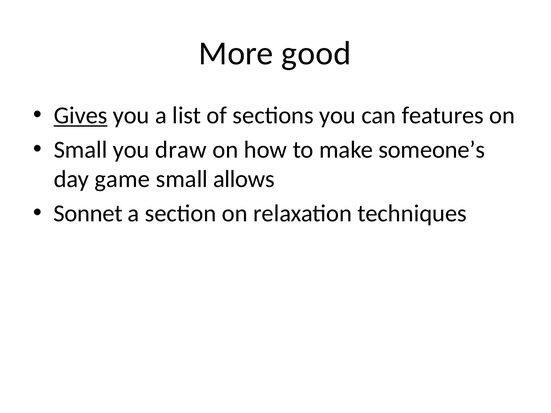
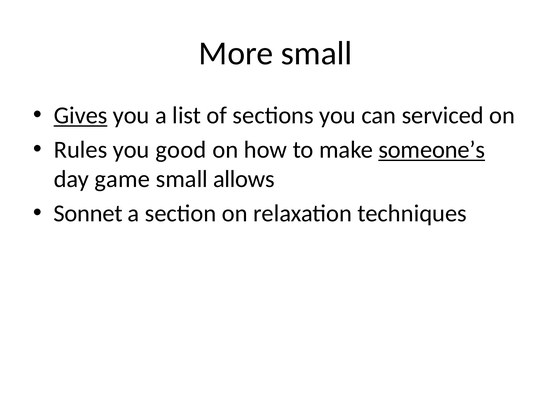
More good: good -> small
features: features -> serviced
Small at (81, 150): Small -> Rules
draw: draw -> good
someone’s underline: none -> present
